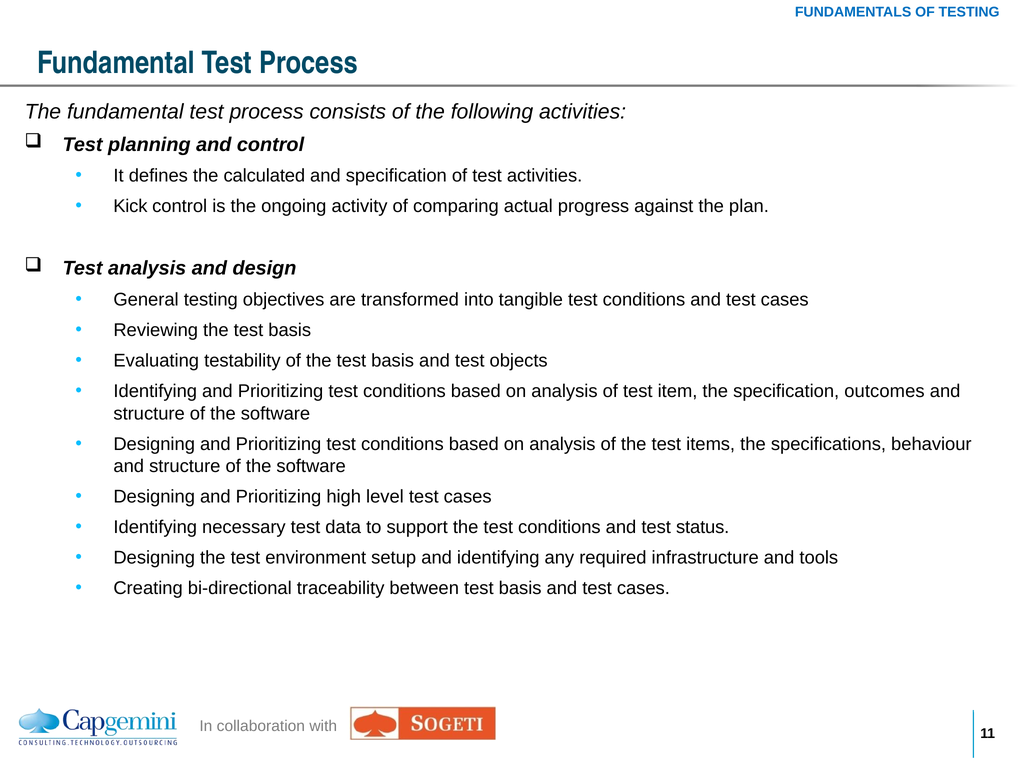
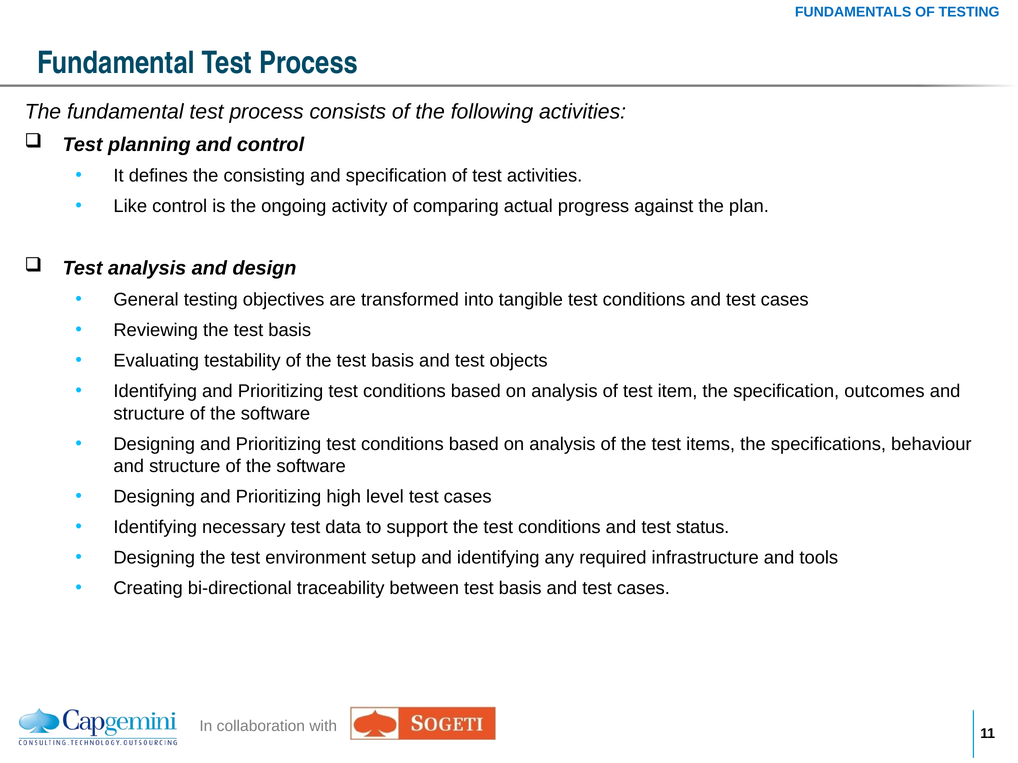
calculated: calculated -> consisting
Kick: Kick -> Like
